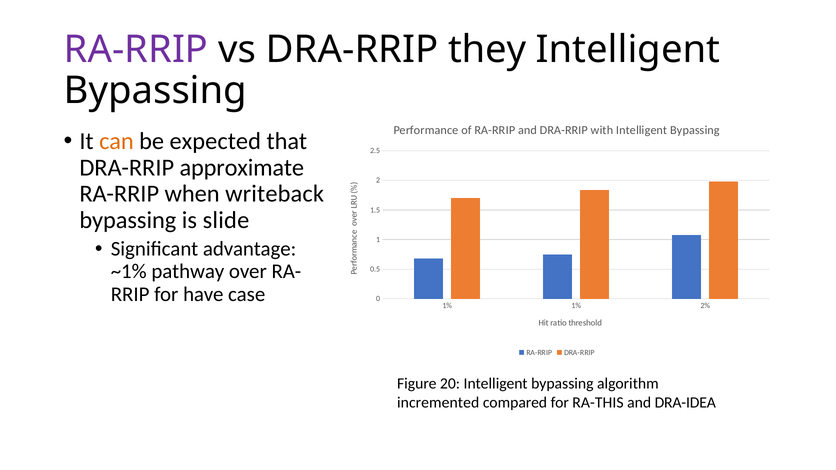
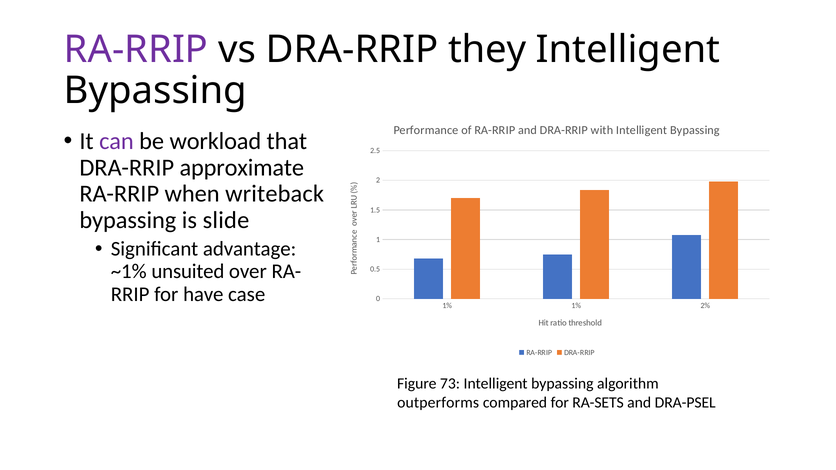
can colour: orange -> purple
expected: expected -> workload
pathway: pathway -> unsuited
20: 20 -> 73
incremented: incremented -> outperforms
RA-THIS: RA-THIS -> RA-SETS
DRA-IDEA: DRA-IDEA -> DRA-PSEL
